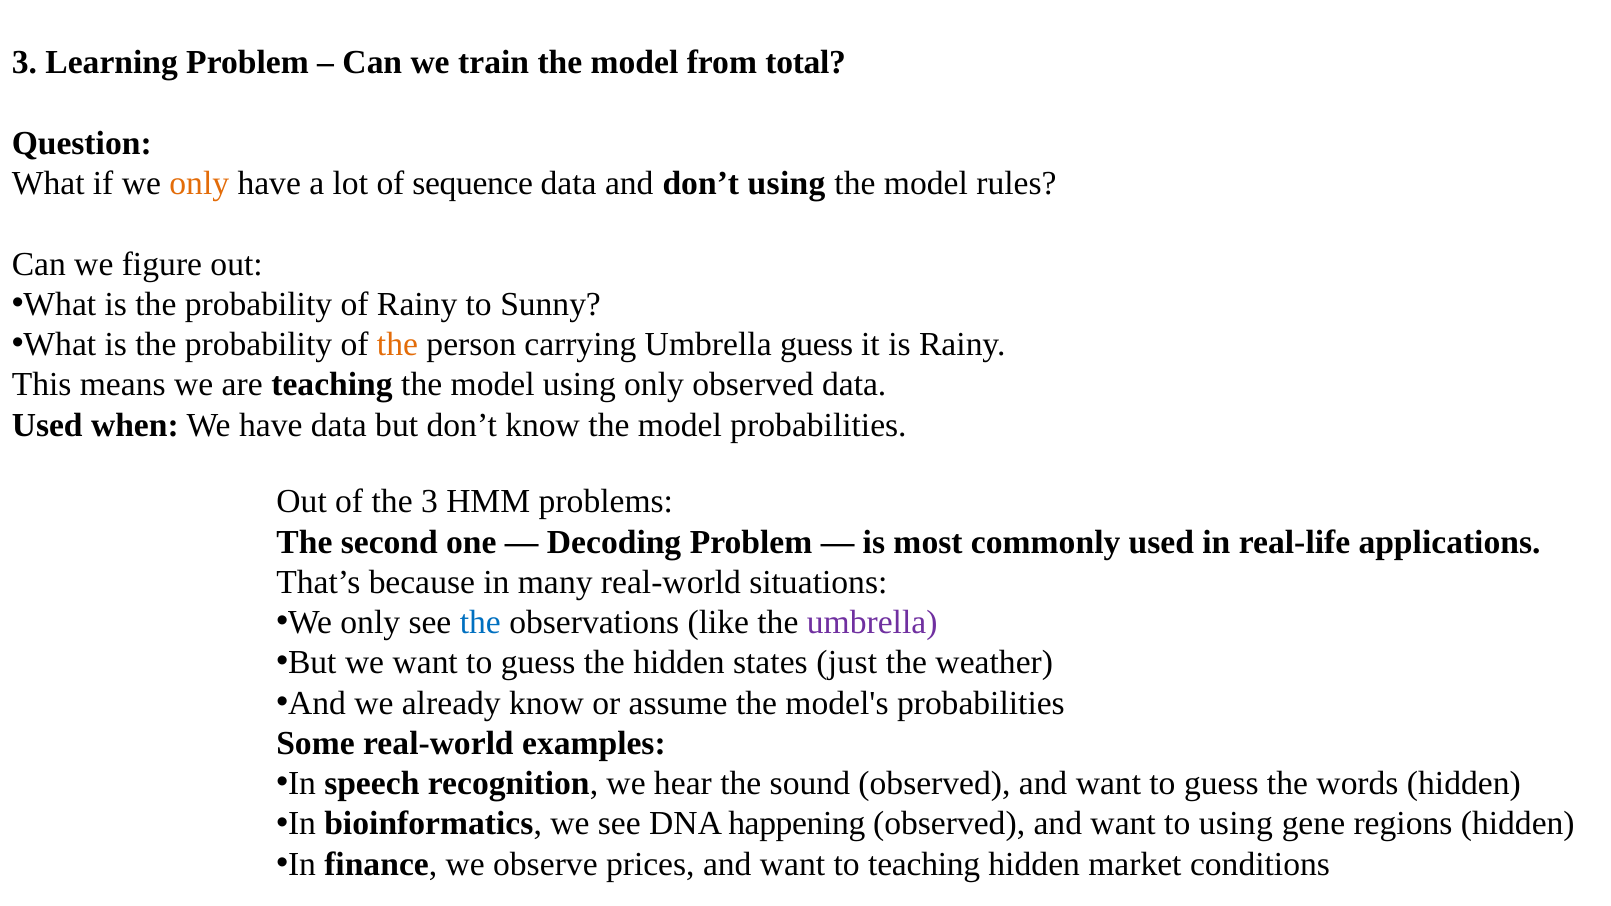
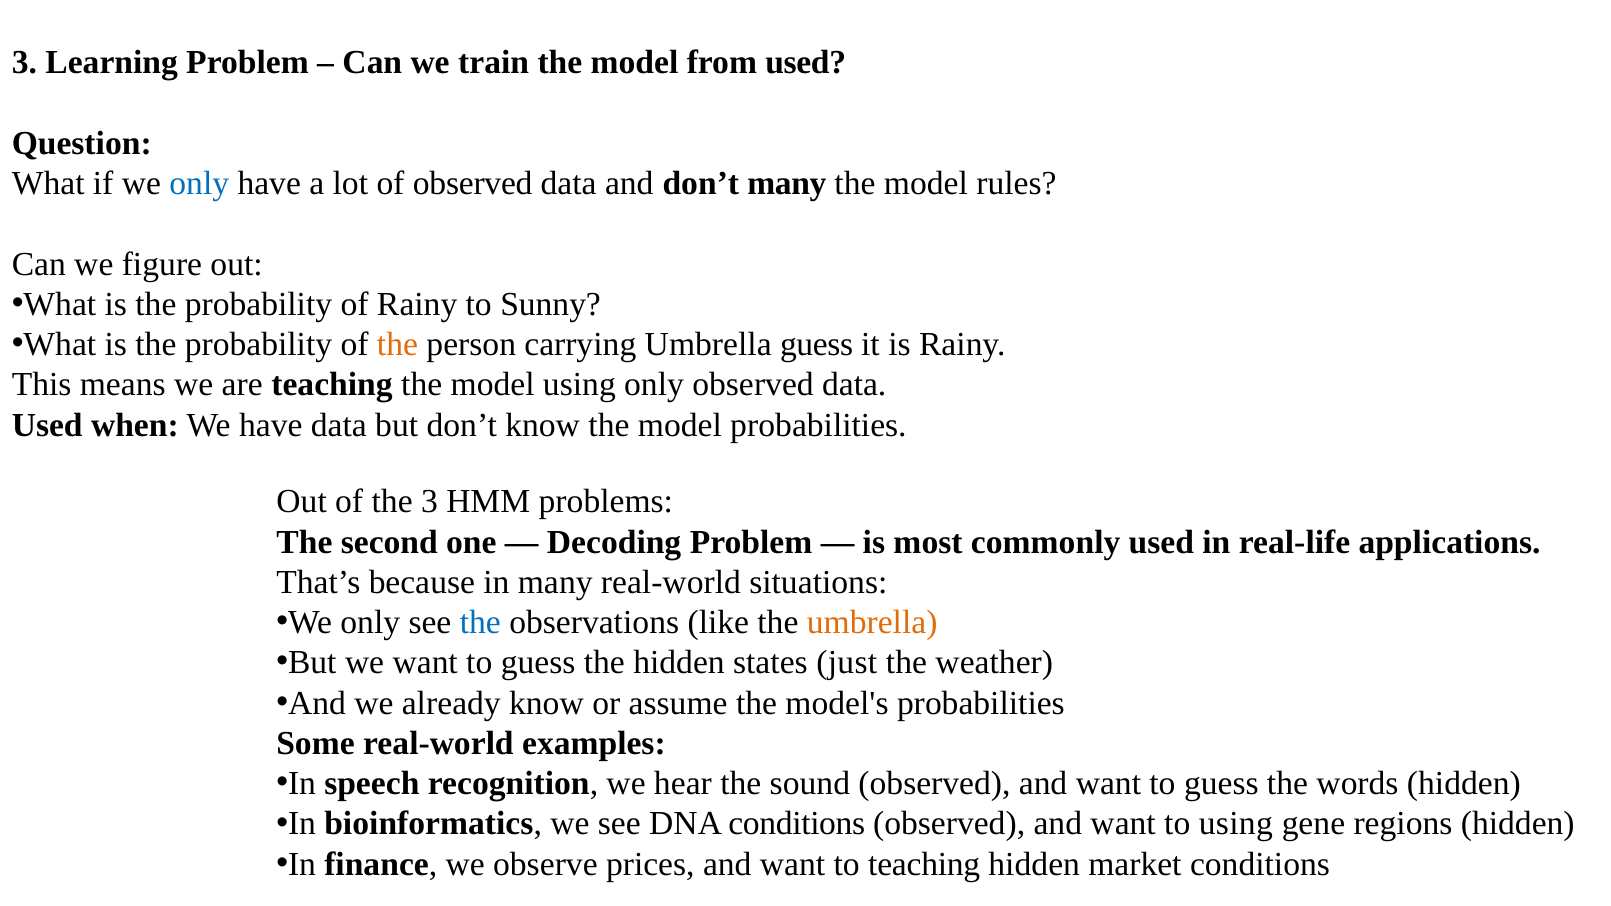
from total: total -> used
only at (199, 183) colour: orange -> blue
of sequence: sequence -> observed
don’t using: using -> many
umbrella at (872, 623) colour: purple -> orange
DNA happening: happening -> conditions
